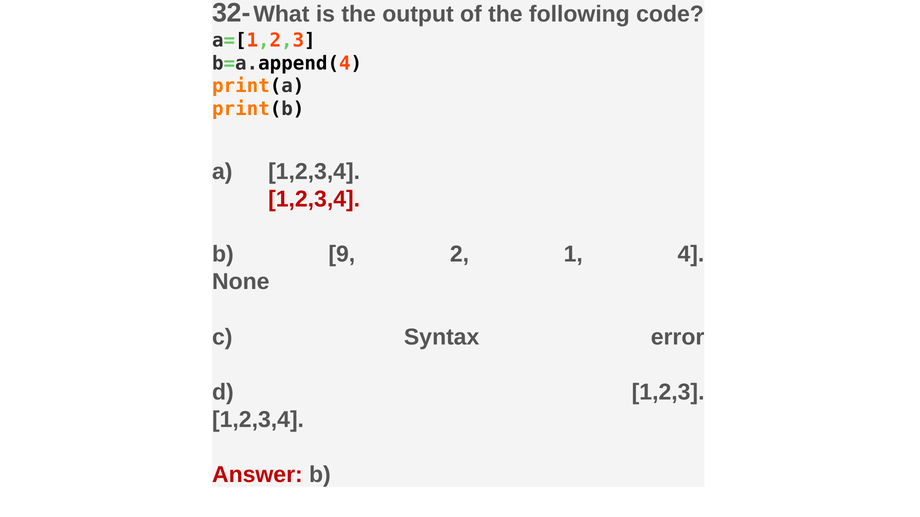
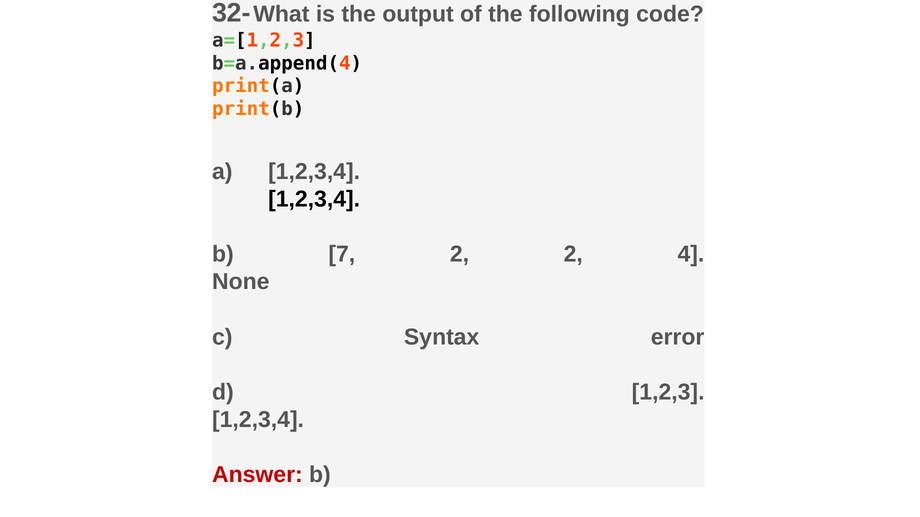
1,2,3,4 at (314, 199) colour: red -> black
9: 9 -> 7
2 1: 1 -> 2
